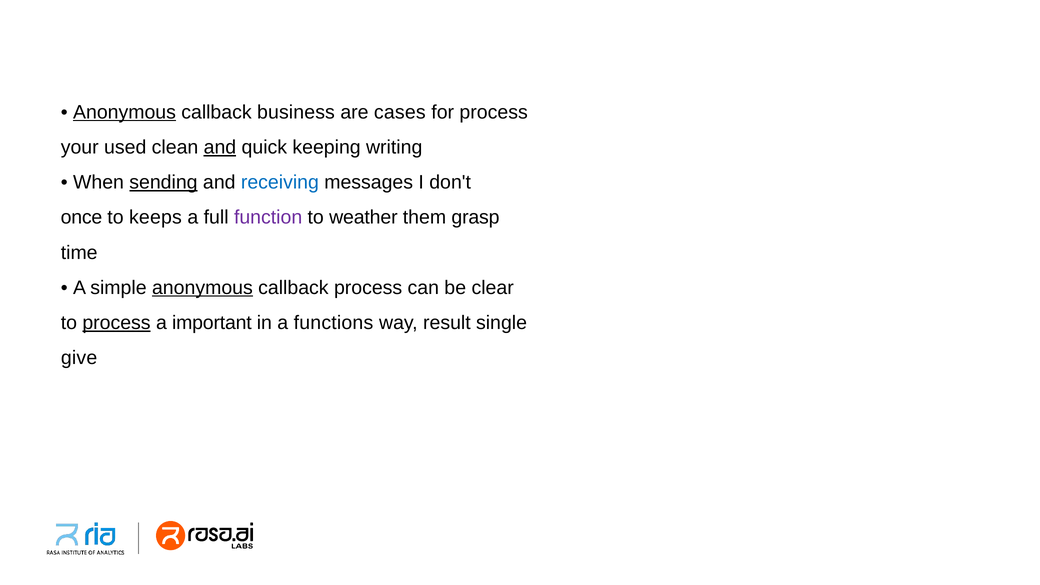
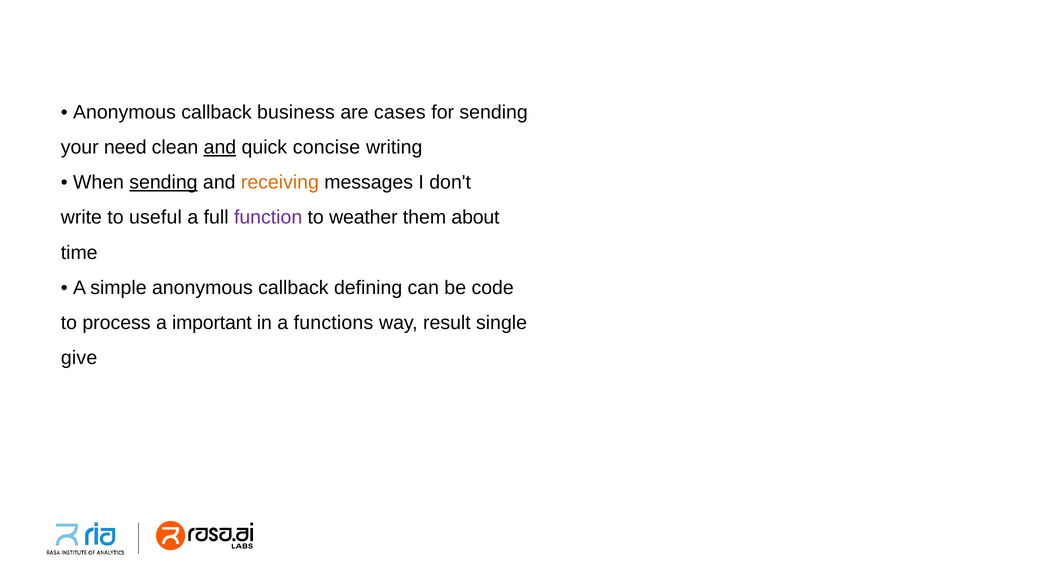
Anonymous at (125, 112) underline: present -> none
for process: process -> sending
used: used -> need
keeping: keeping -> concise
receiving colour: blue -> orange
once: once -> write
keeps: keeps -> useful
grasp: grasp -> about
anonymous at (202, 288) underline: present -> none
callback process: process -> defining
clear: clear -> code
process at (117, 323) underline: present -> none
